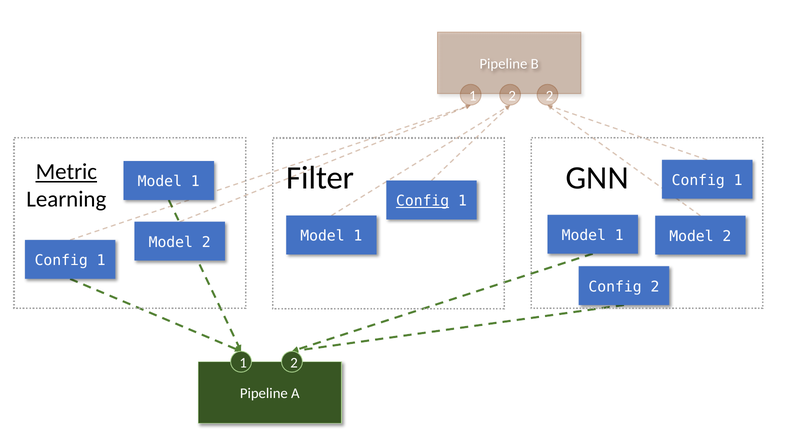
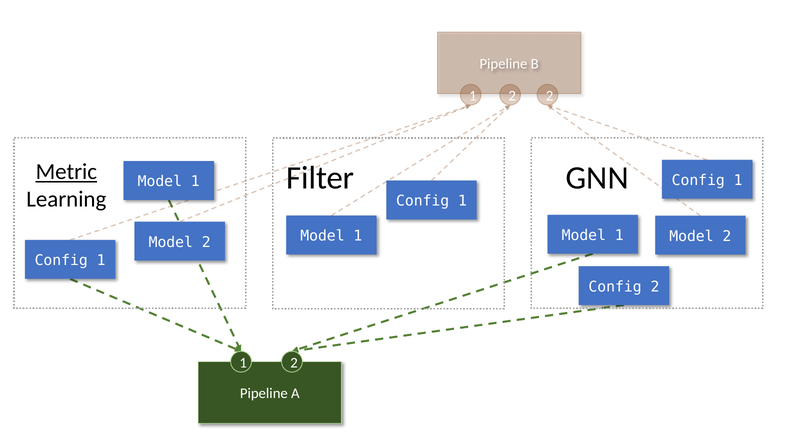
Config at (423, 201) underline: present -> none
